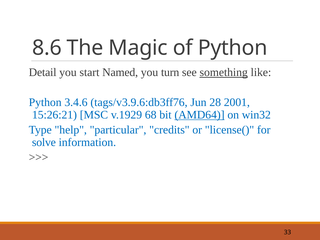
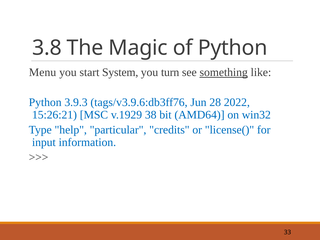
8.6: 8.6 -> 3.8
Detail: Detail -> Menu
Named: Named -> System
3.4.6: 3.4.6 -> 3.9.3
2001: 2001 -> 2022
68: 68 -> 38
AMD64 underline: present -> none
solve: solve -> input
